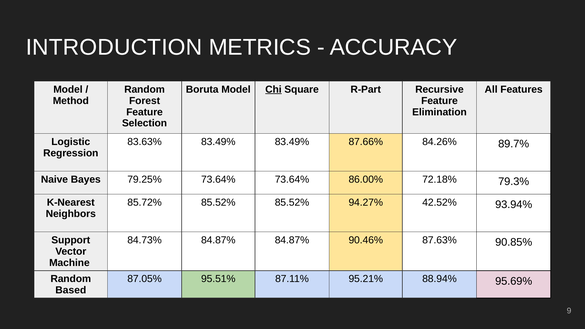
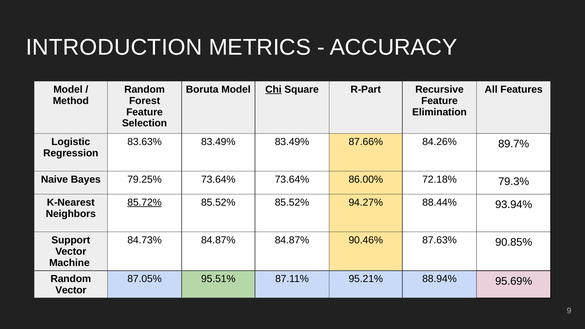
85.72% underline: none -> present
42.52%: 42.52% -> 88.44%
Based at (71, 290): Based -> Vector
